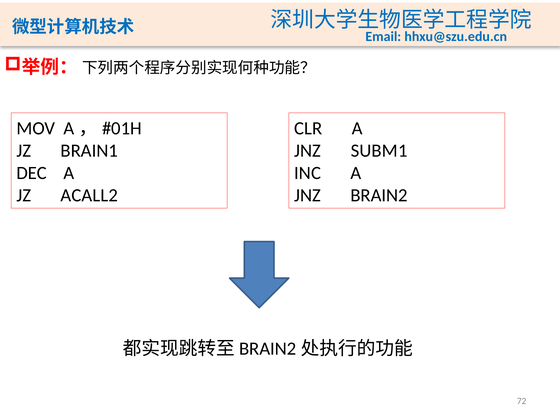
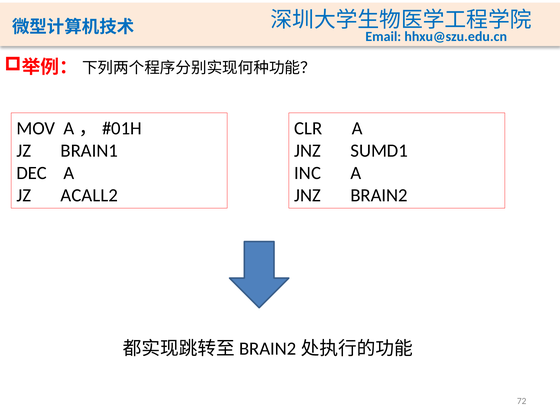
SUBM1: SUBM1 -> SUMD1
